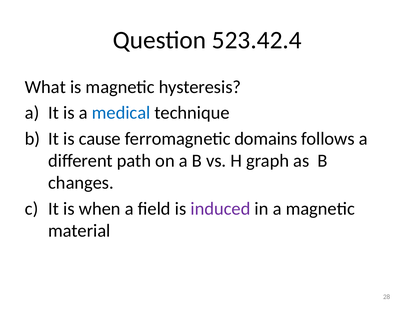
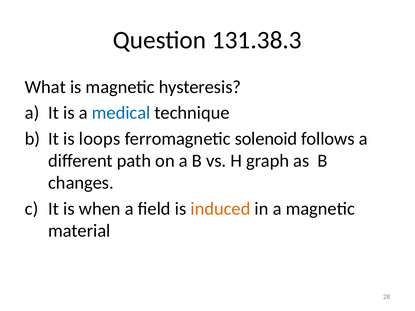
523.42.4: 523.42.4 -> 131.38.3
cause: cause -> loops
domains: domains -> solenoid
induced colour: purple -> orange
